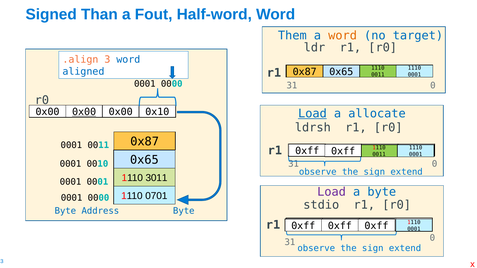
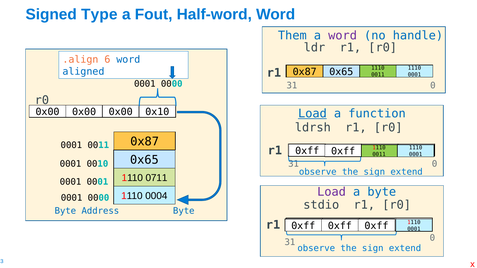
Than: Than -> Type
word at (343, 36) colour: orange -> purple
target: target -> handle
3: 3 -> 6
0x00 at (84, 112) underline: present -> none
allocate: allocate -> function
3011: 3011 -> 0711
0701: 0701 -> 0004
